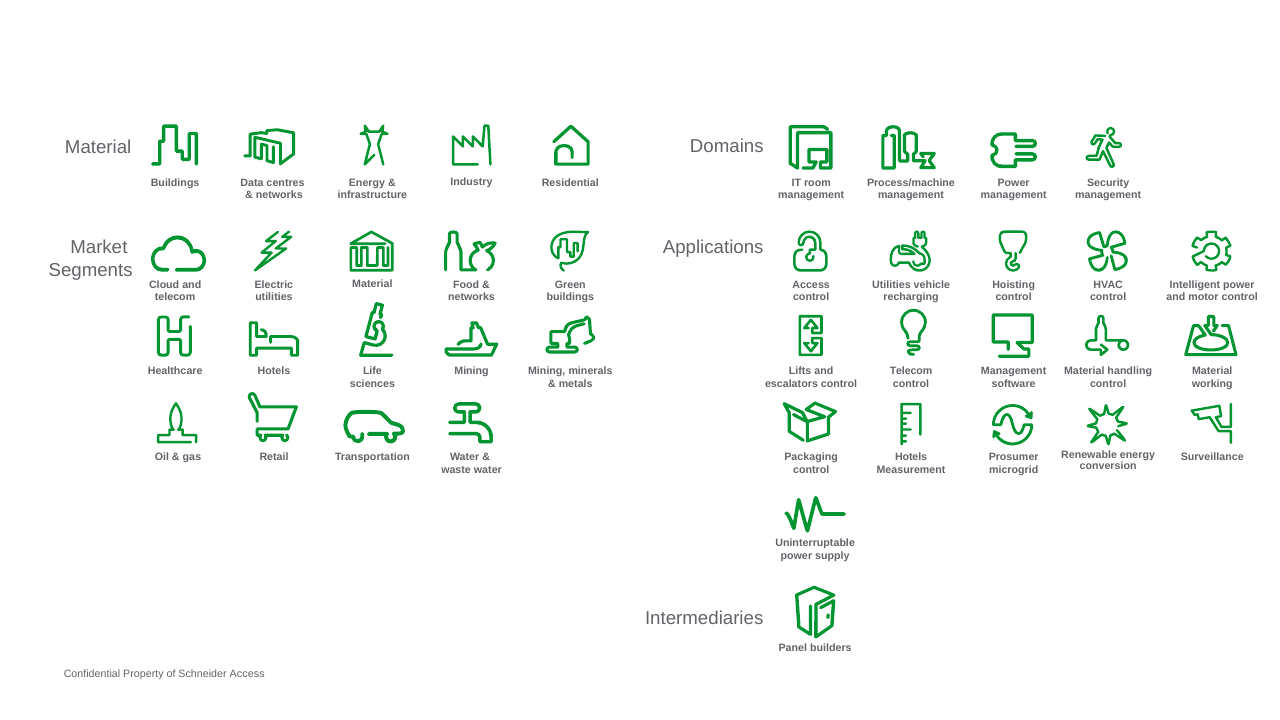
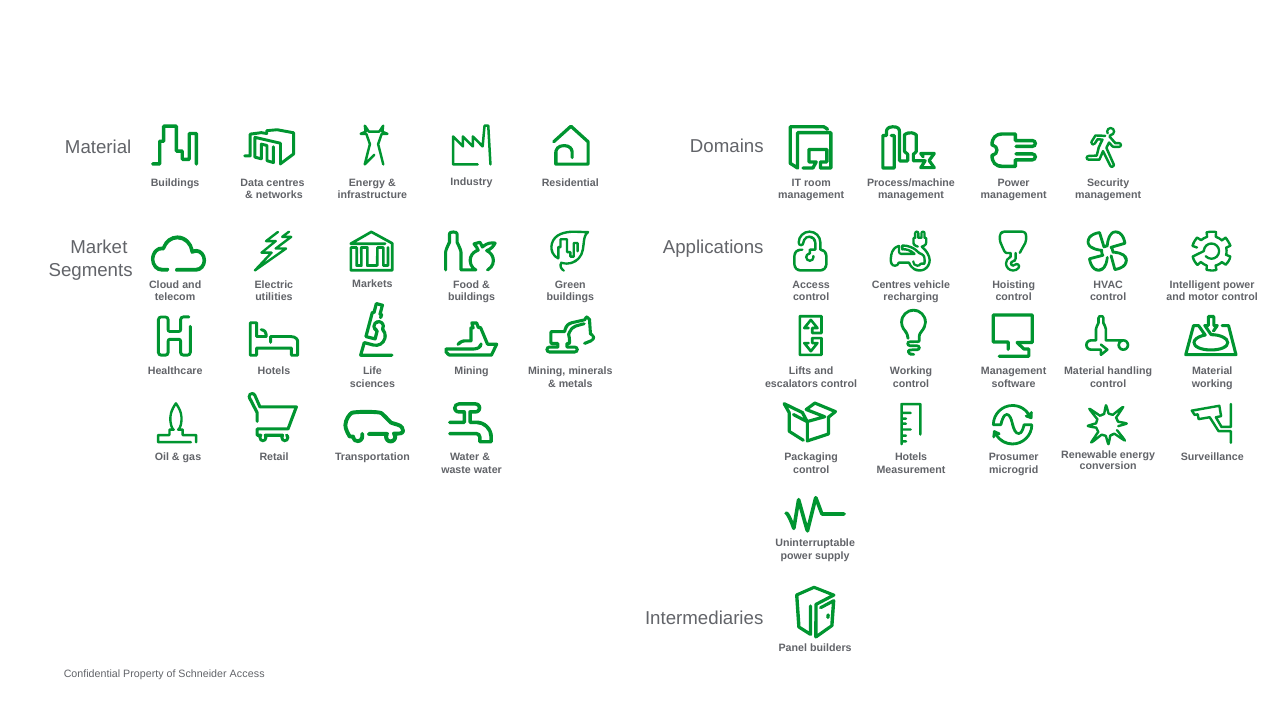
Material at (372, 284): Material -> Markets
Utilities at (891, 284): Utilities -> Centres
networks at (471, 297): networks -> buildings
Telecom at (911, 371): Telecom -> Working
